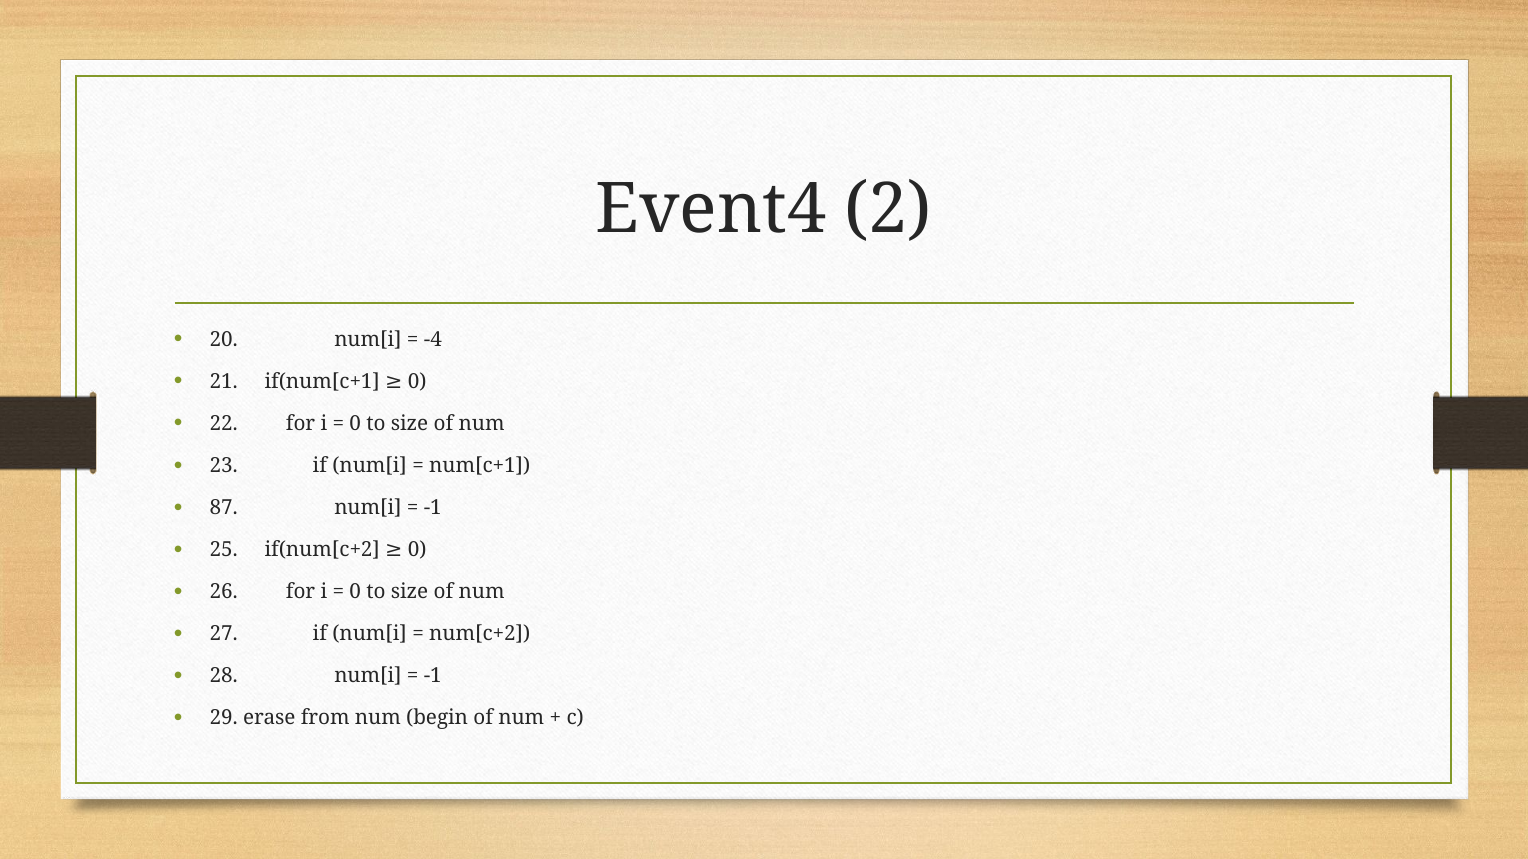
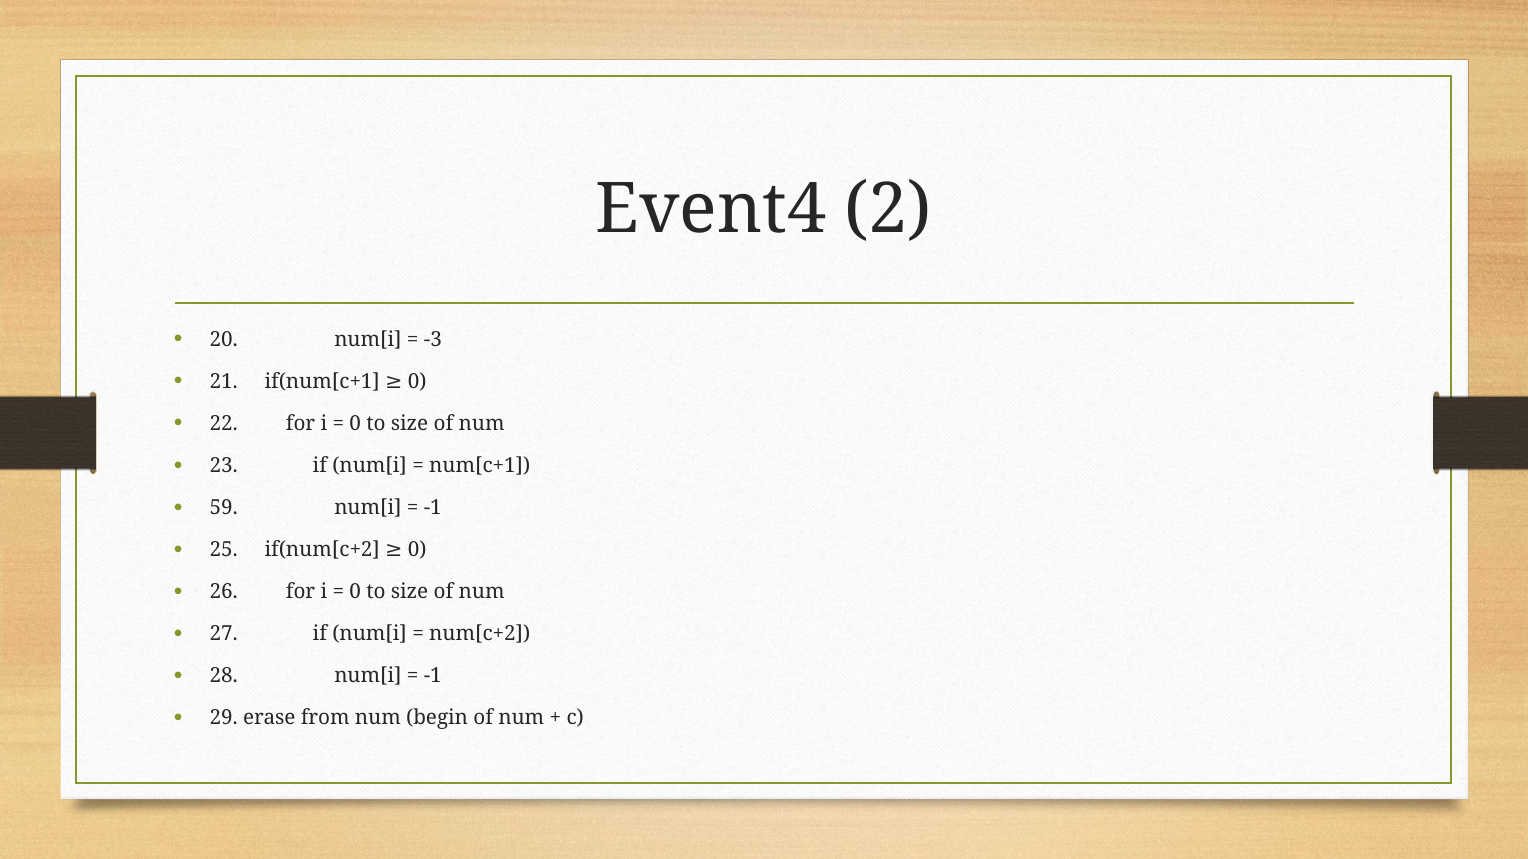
-4: -4 -> -3
87: 87 -> 59
